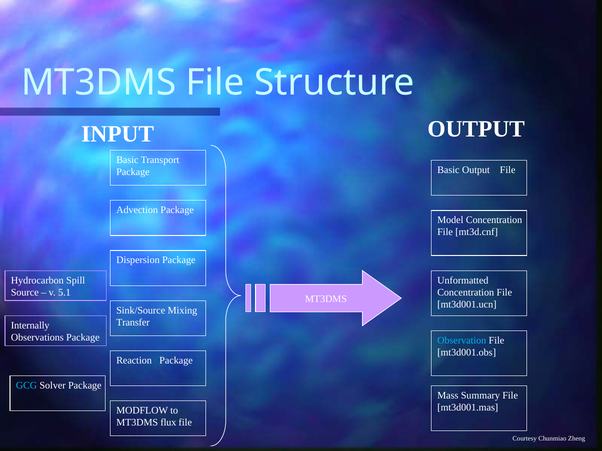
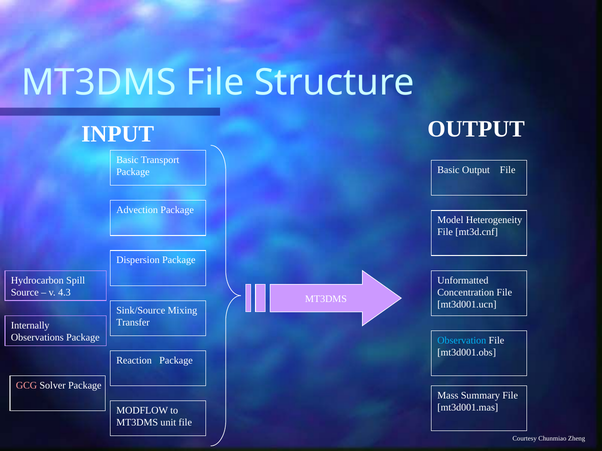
Model Concentration: Concentration -> Heterogeneity
5.1: 5.1 -> 4.3
GCG colour: light blue -> pink
flux: flux -> unit
